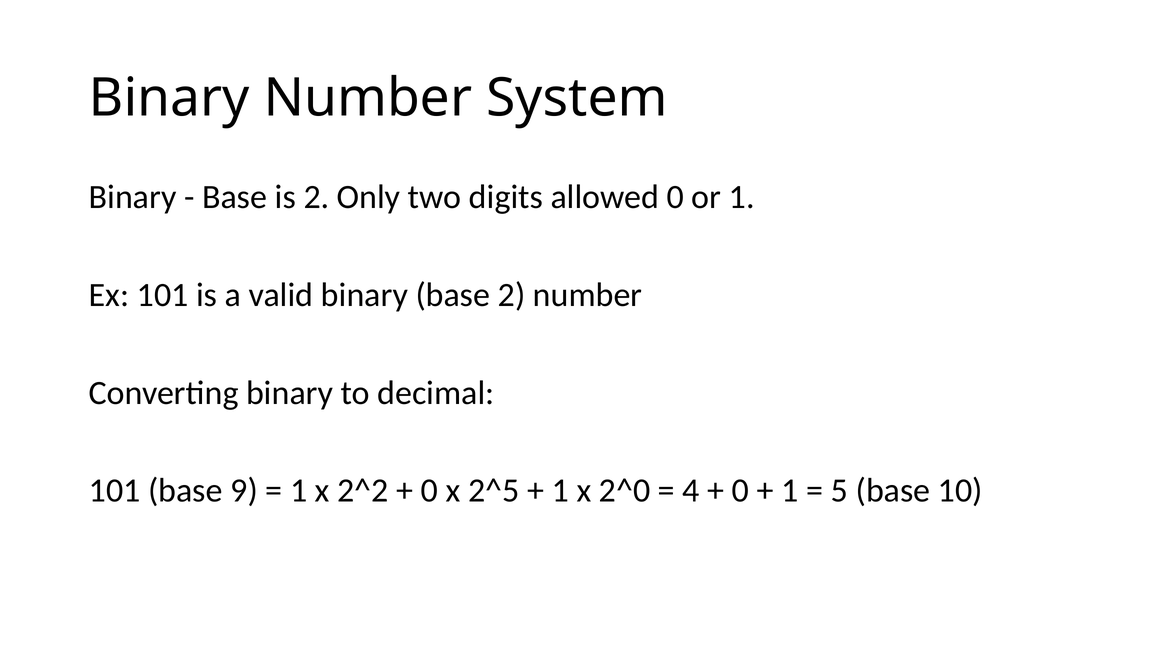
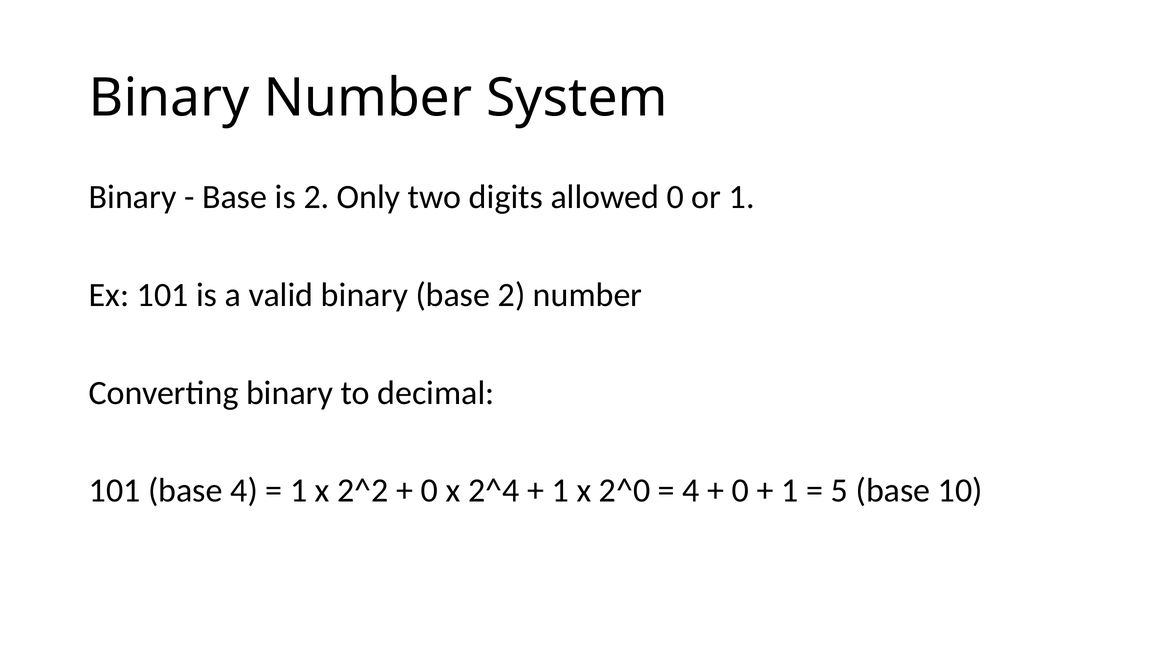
base 9: 9 -> 4
2^5: 2^5 -> 2^4
